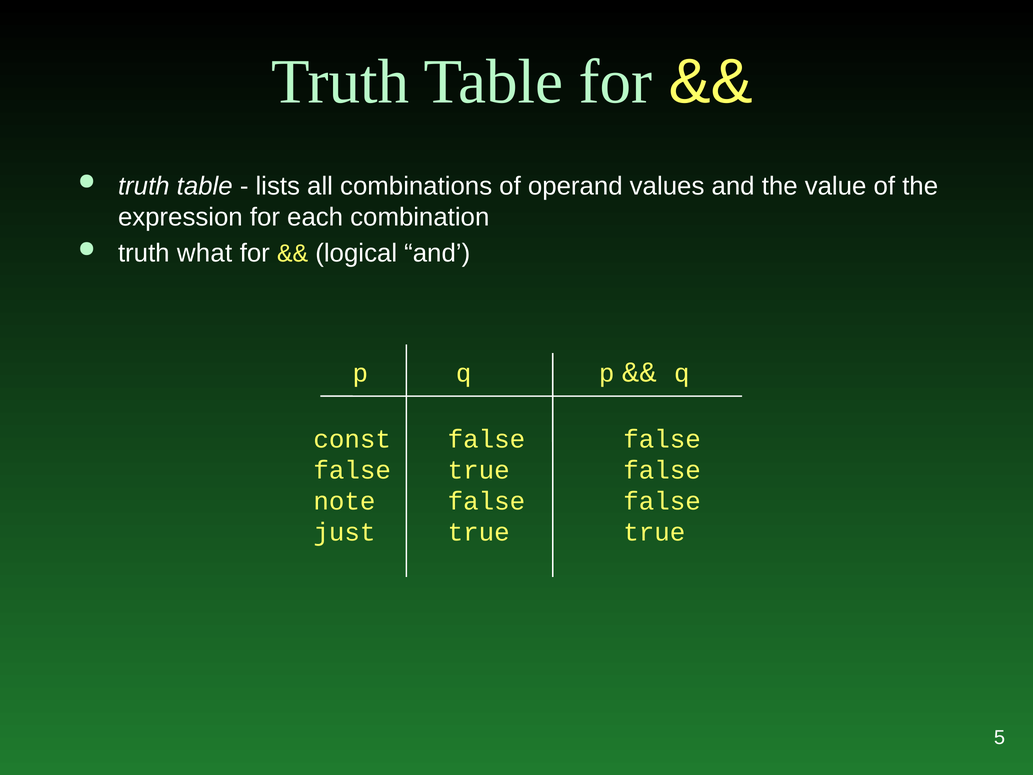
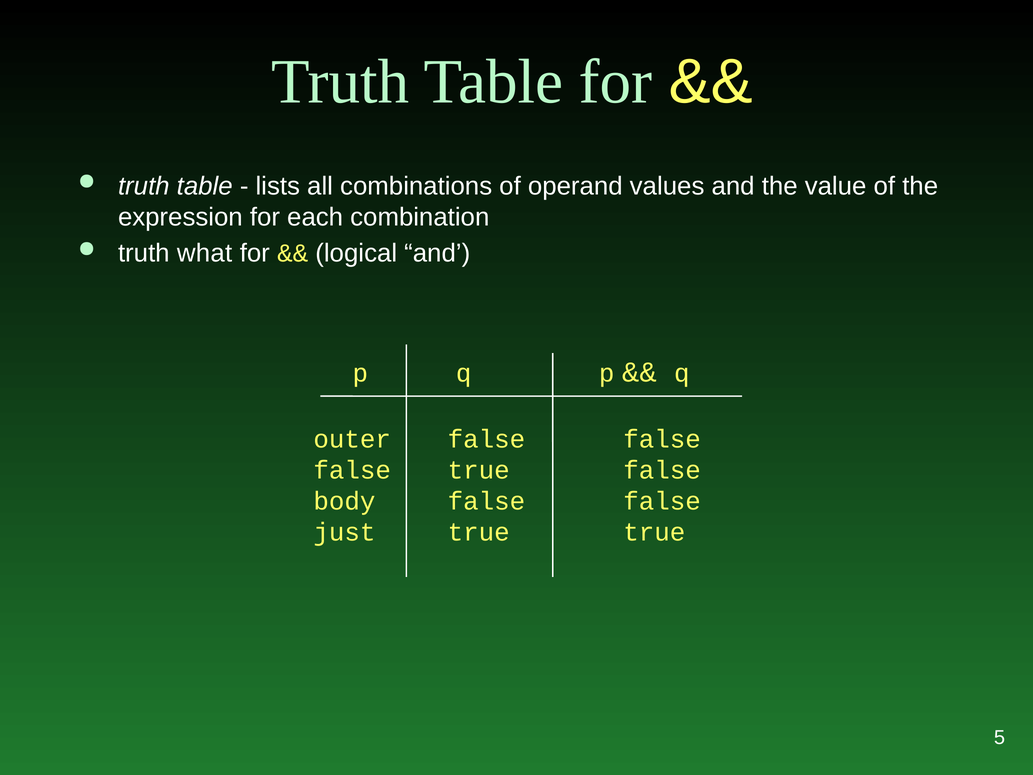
const: const -> outer
note: note -> body
